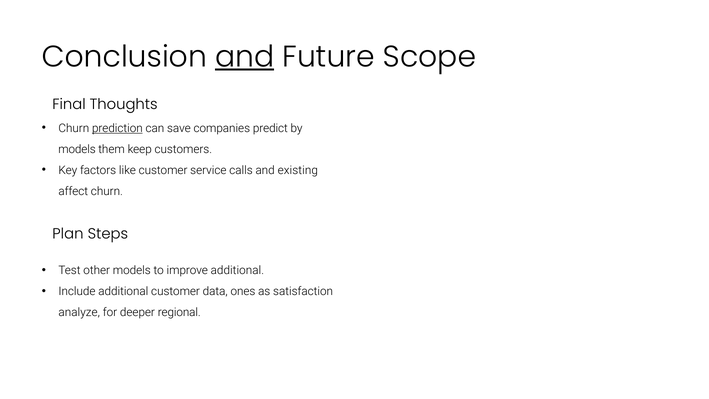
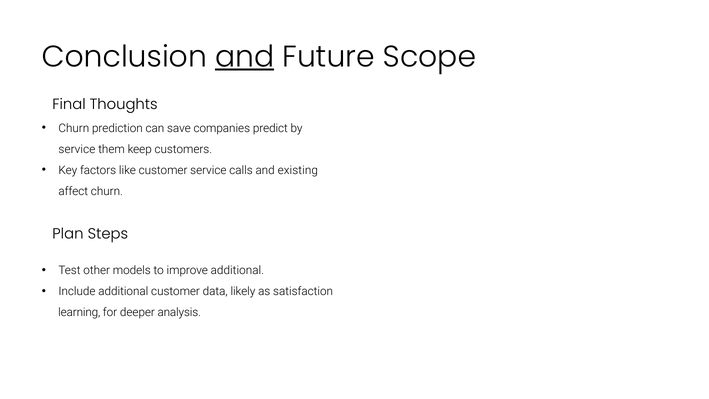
prediction underline: present -> none
models at (77, 149): models -> service
ones: ones -> likely
analyze: analyze -> learning
regional: regional -> analysis
